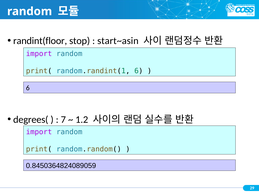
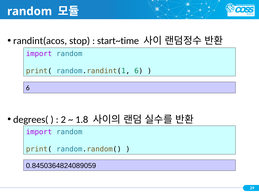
randint(floor: randint(floor -> randint(acos
start~asin: start~asin -> start~time
7: 7 -> 2
1.2: 1.2 -> 1.8
